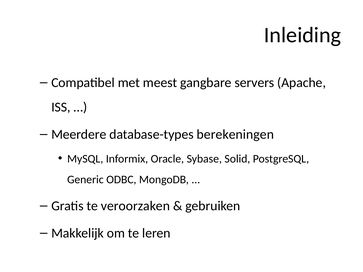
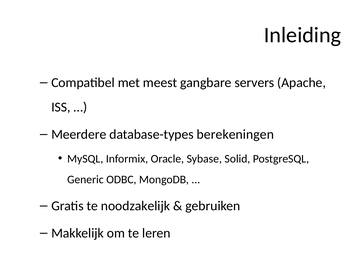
veroorzaken: veroorzaken -> noodzakelijk
